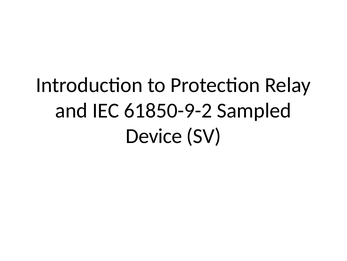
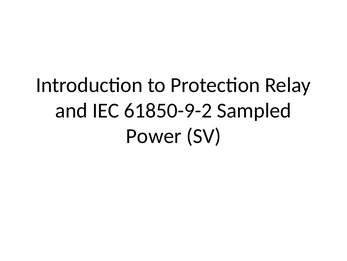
Device: Device -> Power
